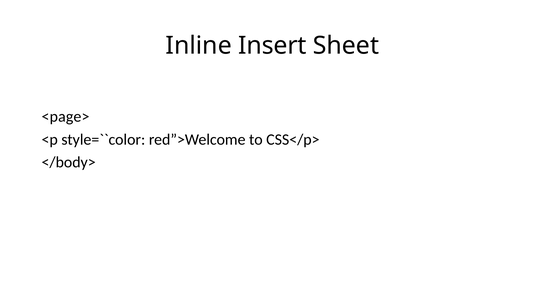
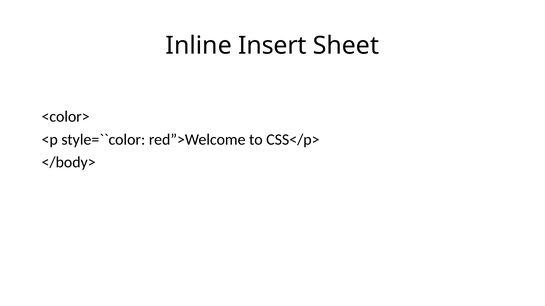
<page>: <page> -> <color>
